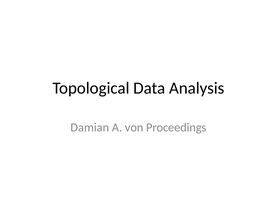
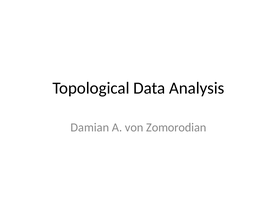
Proceedings: Proceedings -> Zomorodian
